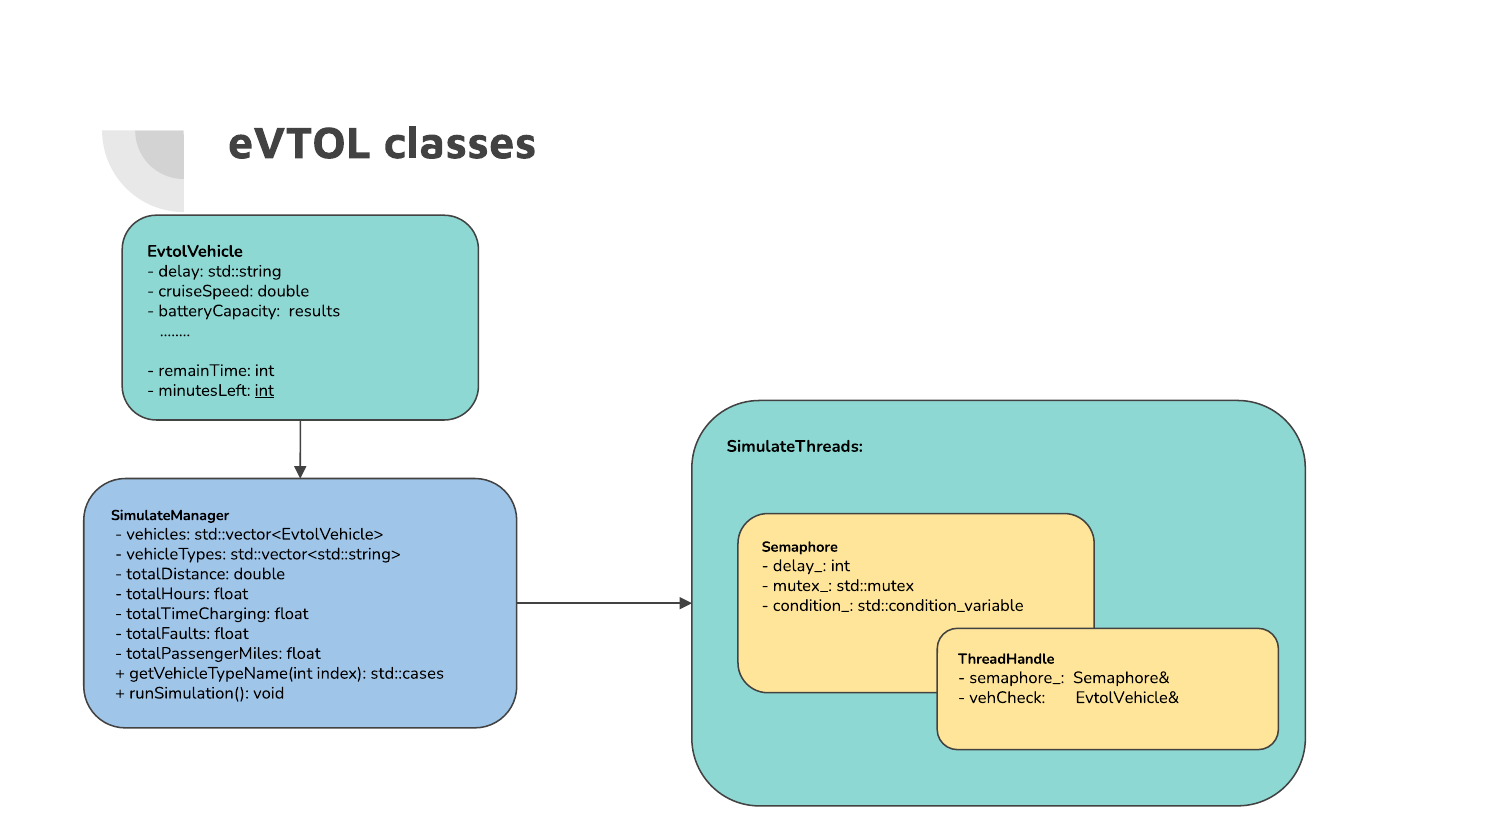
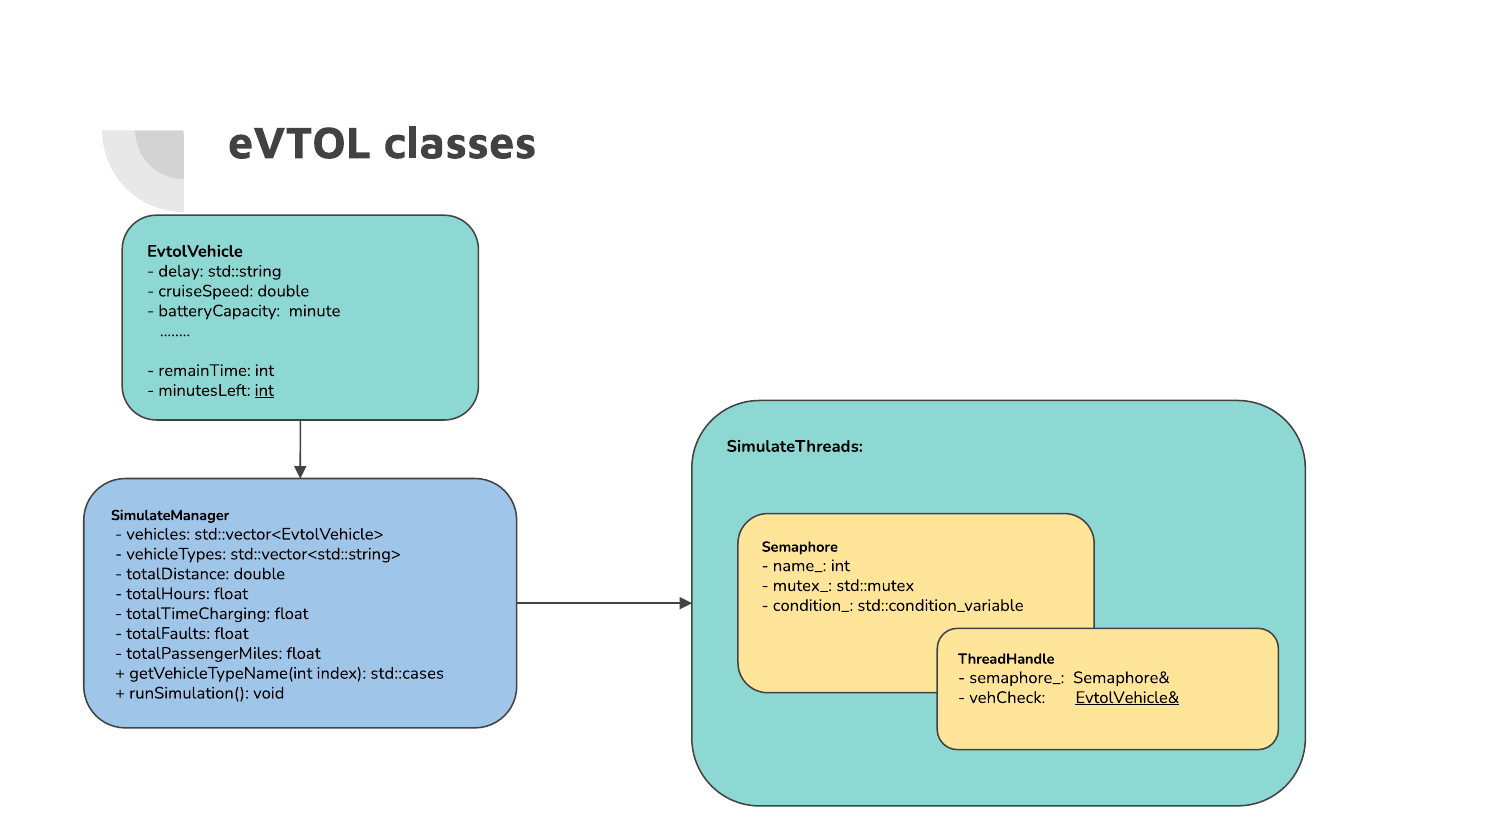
results: results -> minute
delay_: delay_ -> name_
EvtolVehicle& underline: none -> present
